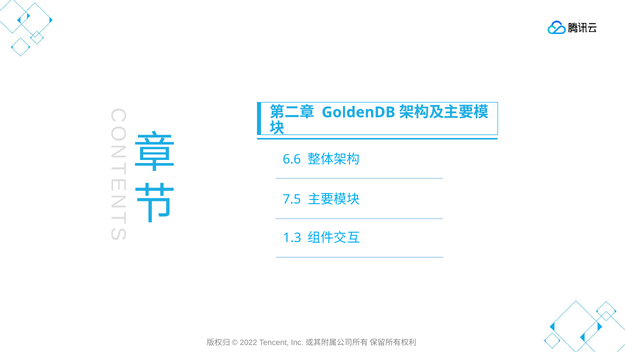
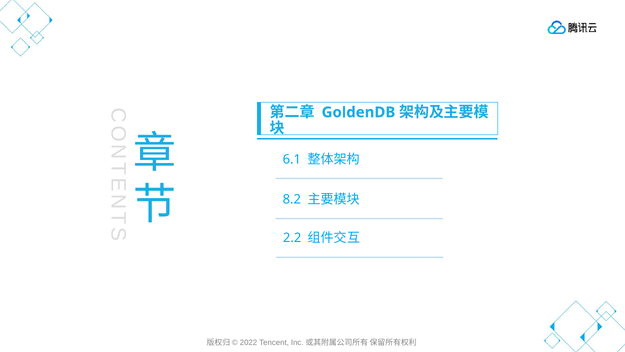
6.6: 6.6 -> 6.1
7.5: 7.5 -> 8.2
1.3: 1.3 -> 2.2
